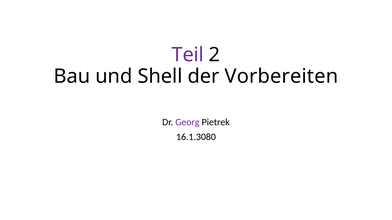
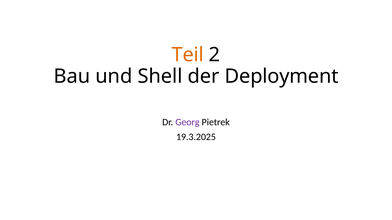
Teil colour: purple -> orange
Vorbereiten: Vorbereiten -> Deployment
16.1.3080: 16.1.3080 -> 19.3.2025
